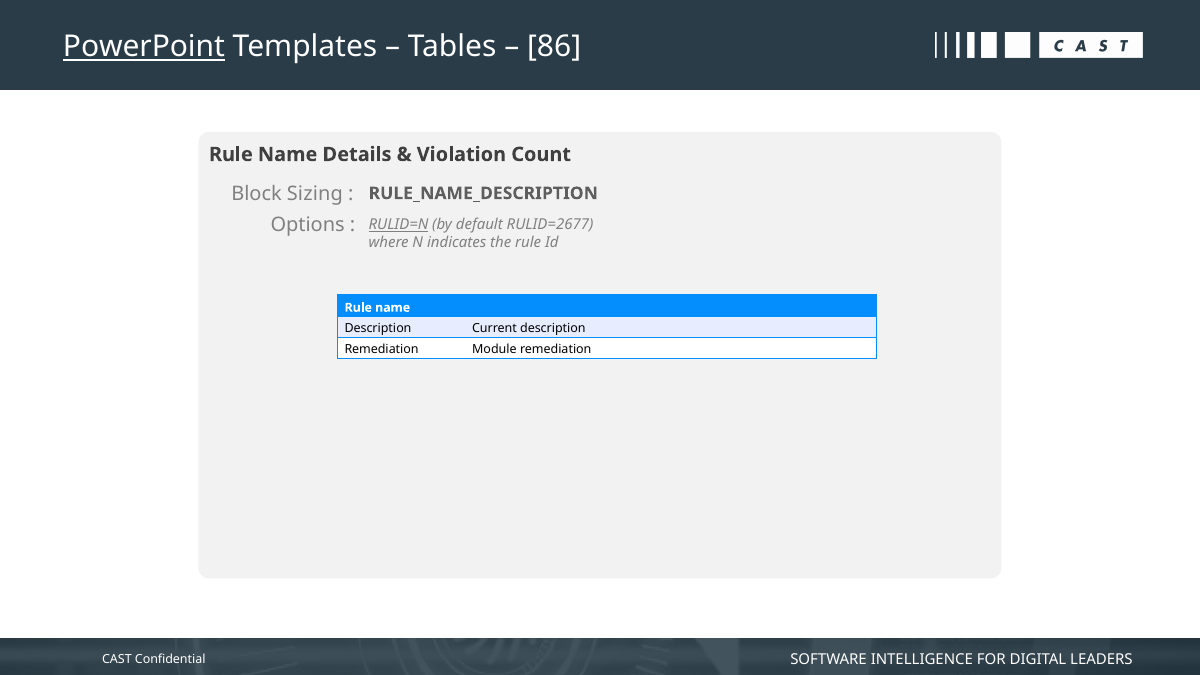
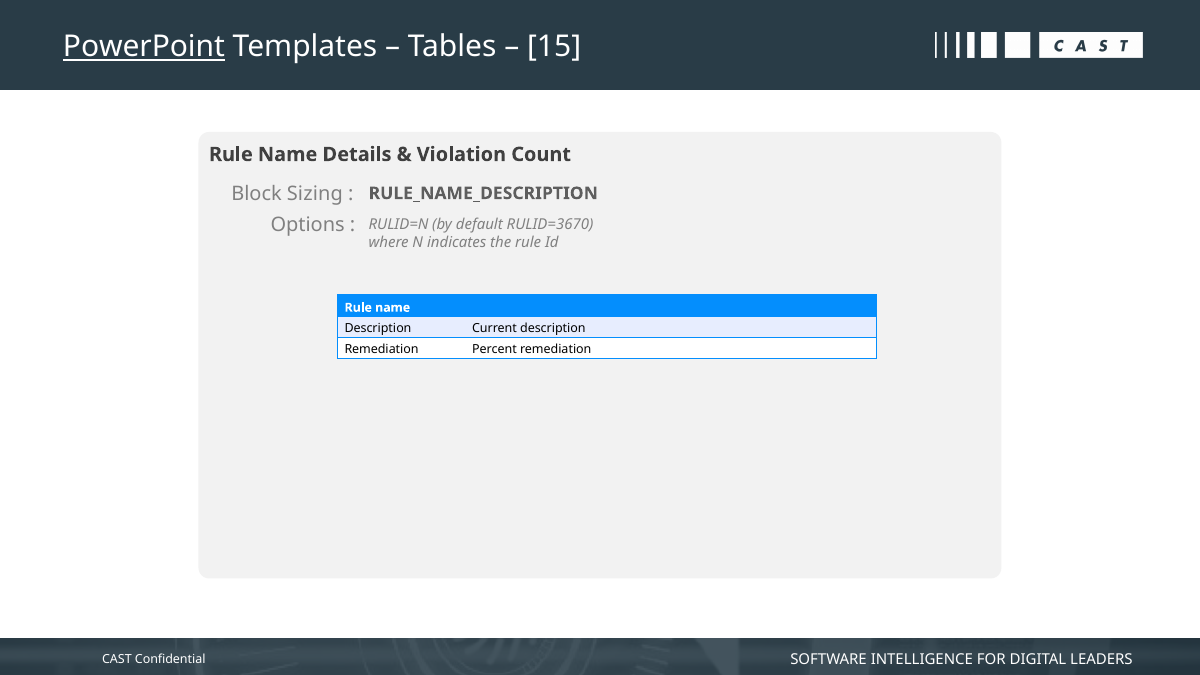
86: 86 -> 15
RULID=N underline: present -> none
RULID=2677: RULID=2677 -> RULID=3670
Module: Module -> Percent
